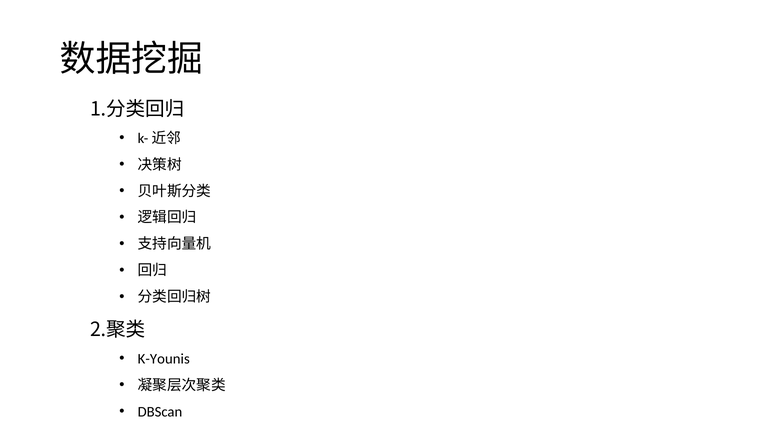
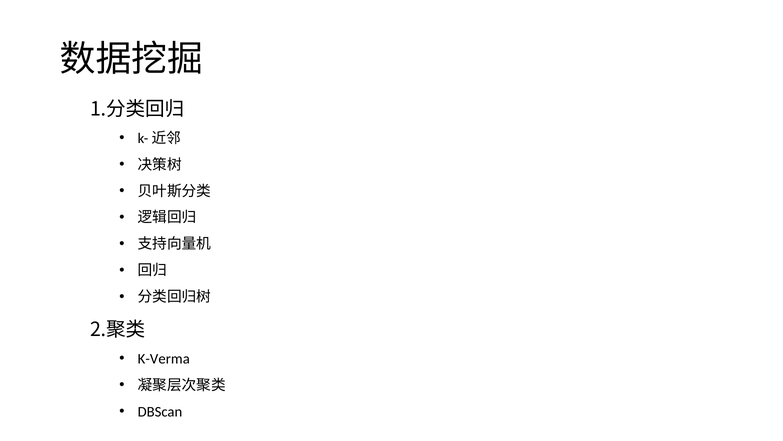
K-Younis: K-Younis -> K-Verma
